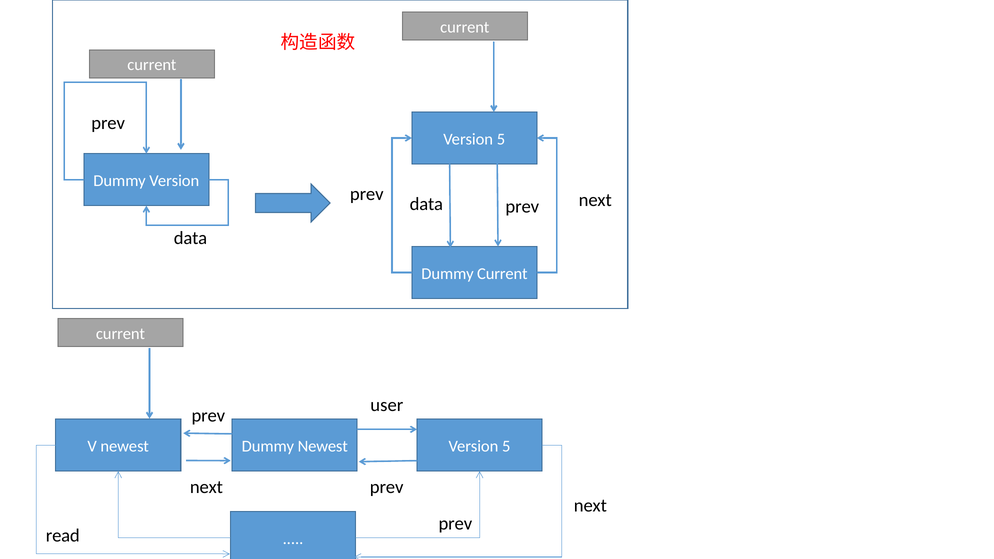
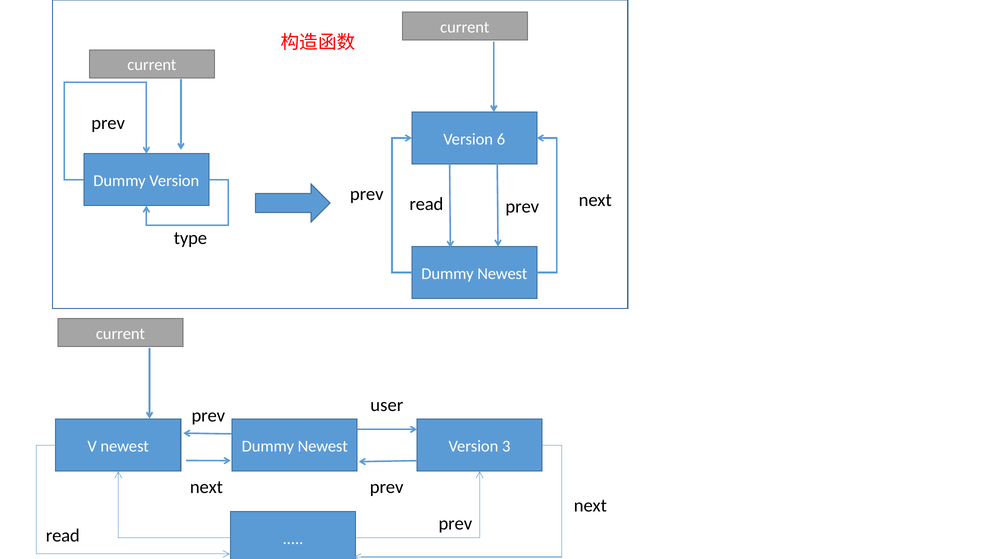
5 at (501, 139): 5 -> 6
data at (426, 204): data -> read
data at (190, 238): data -> type
Current at (502, 274): Current -> Newest
5 at (506, 446): 5 -> 3
